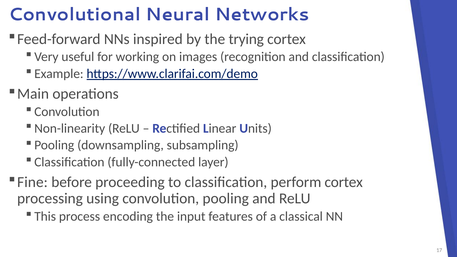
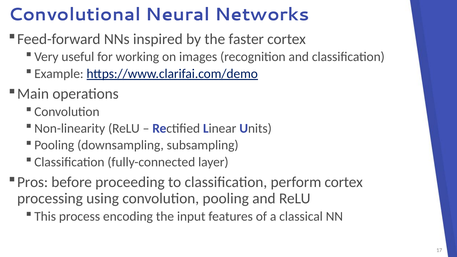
trying: trying -> faster
Fine: Fine -> Pros
